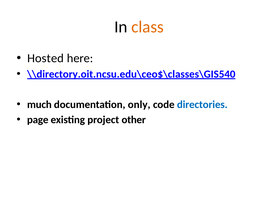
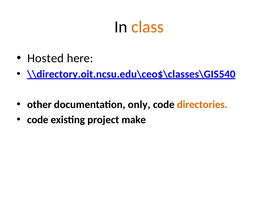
much: much -> other
directories colour: blue -> orange
page at (38, 120): page -> code
other: other -> make
